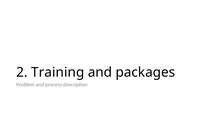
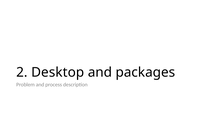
Training: Training -> Desktop
